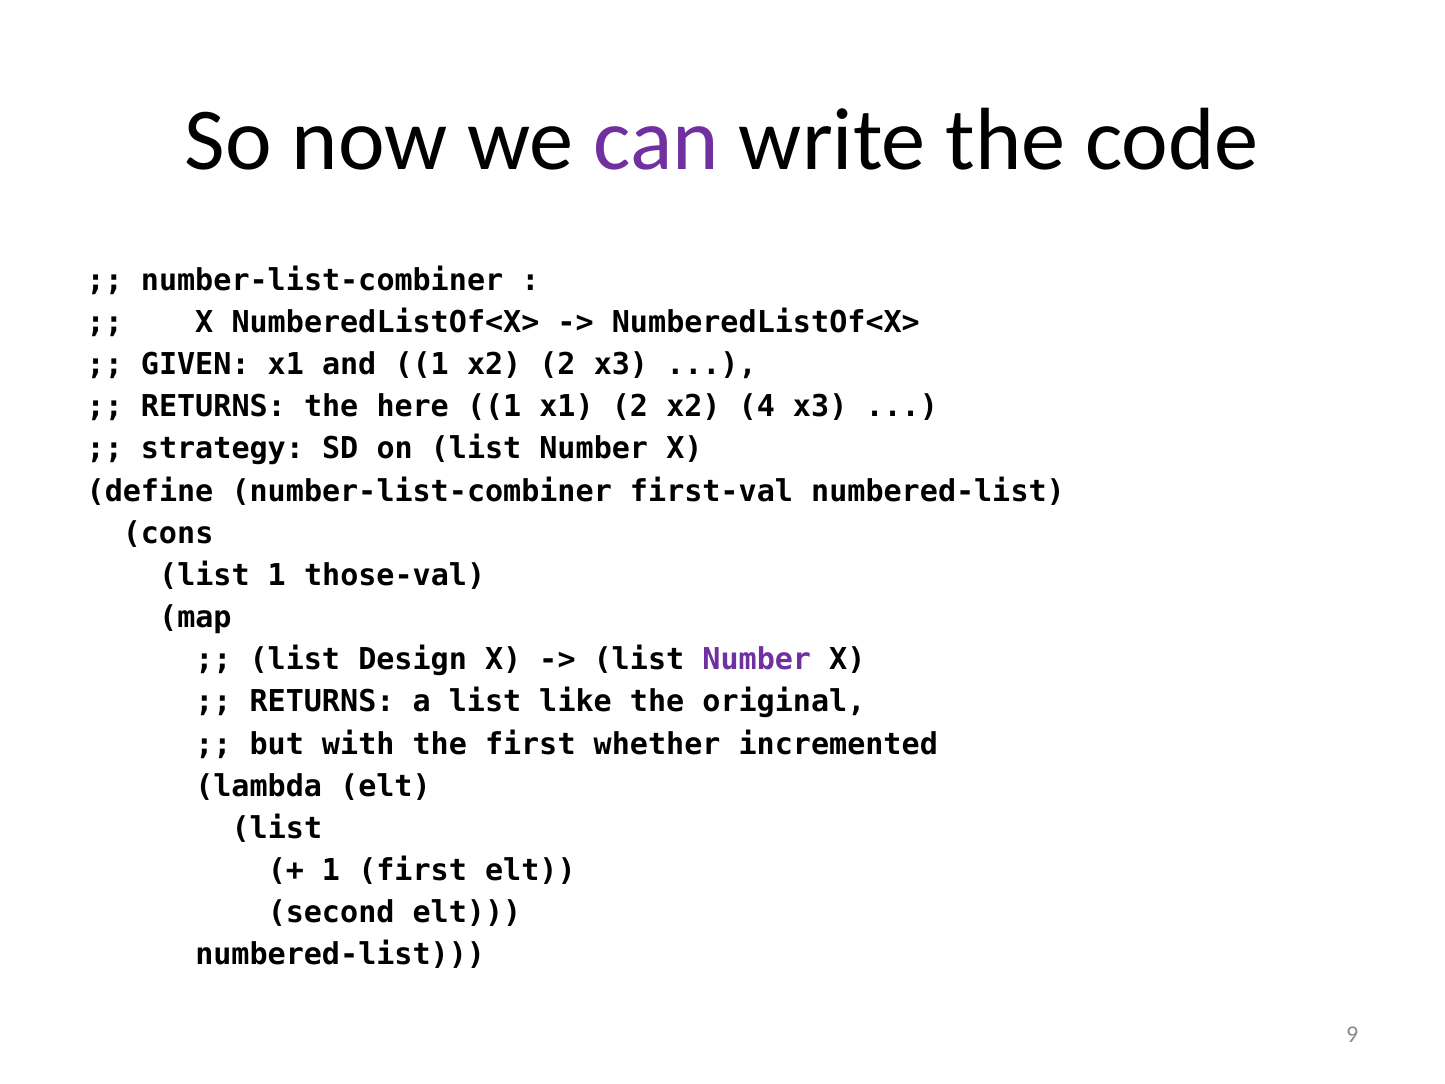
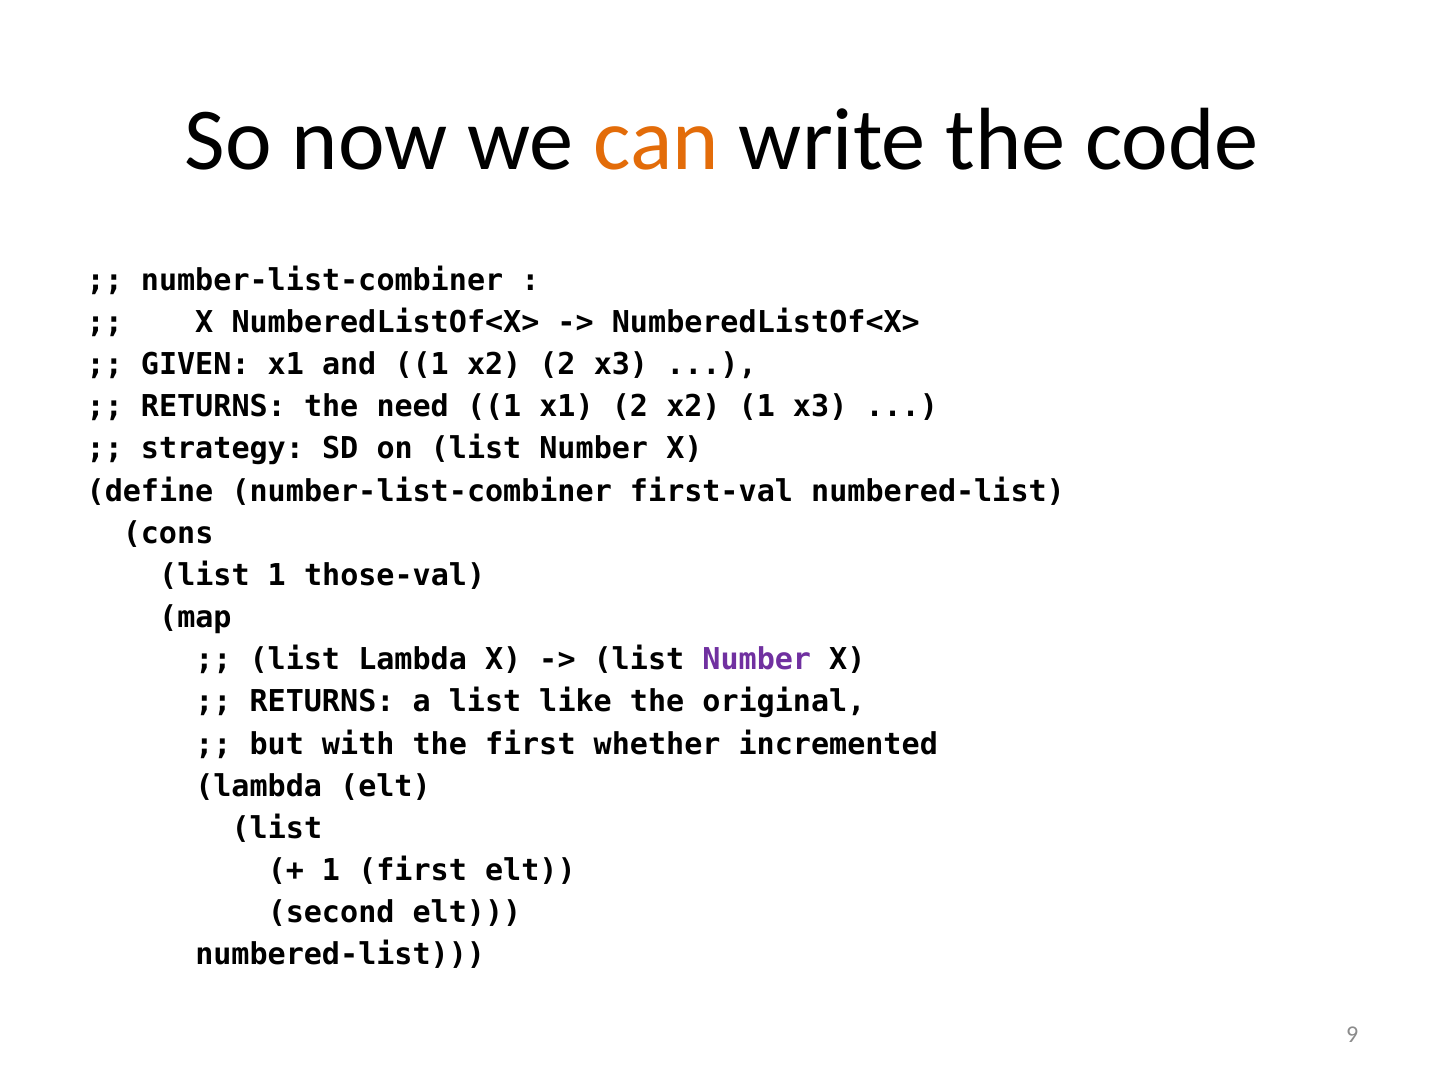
can colour: purple -> orange
here: here -> need
x2 4: 4 -> 1
list Design: Design -> Lambda
